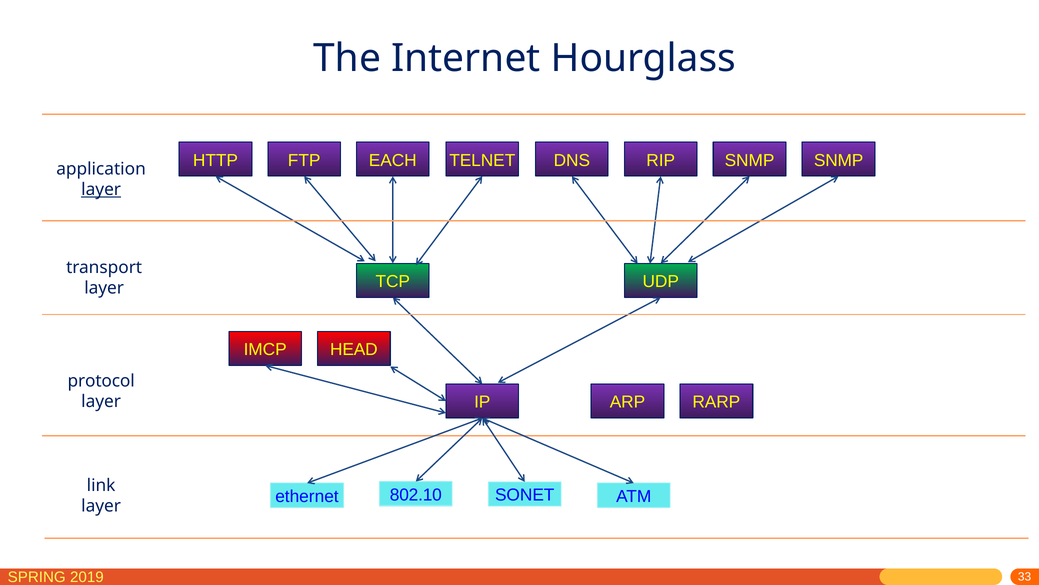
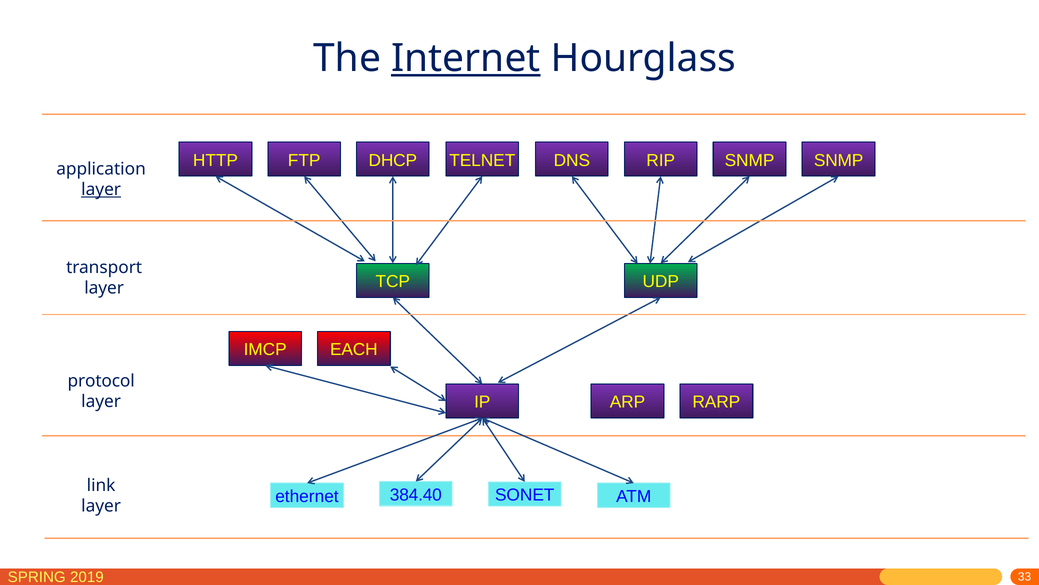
Internet underline: none -> present
EACH: EACH -> DHCP
HEAD: HEAD -> EACH
802.10: 802.10 -> 384.40
